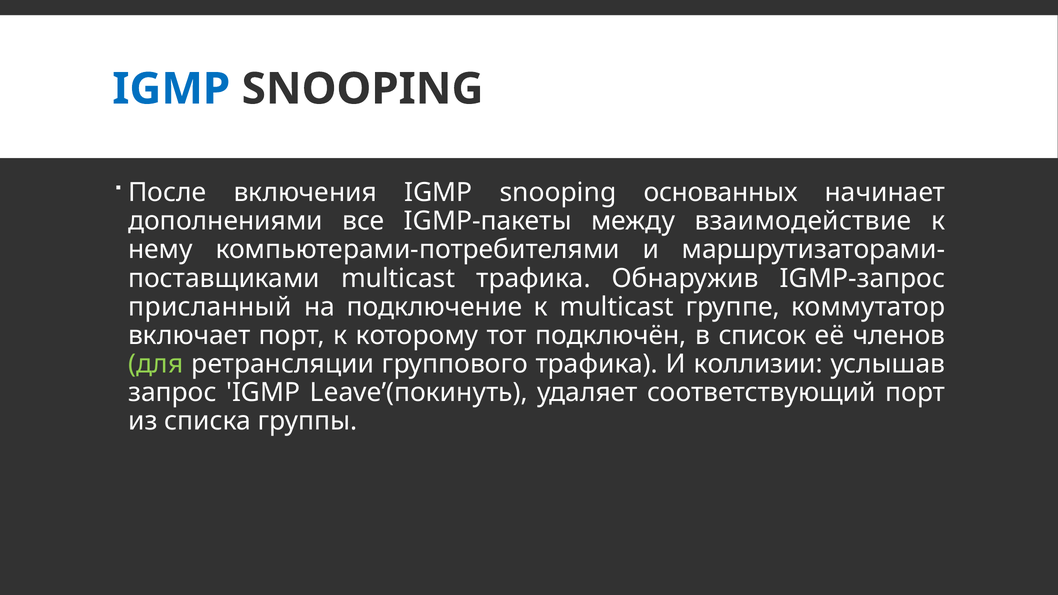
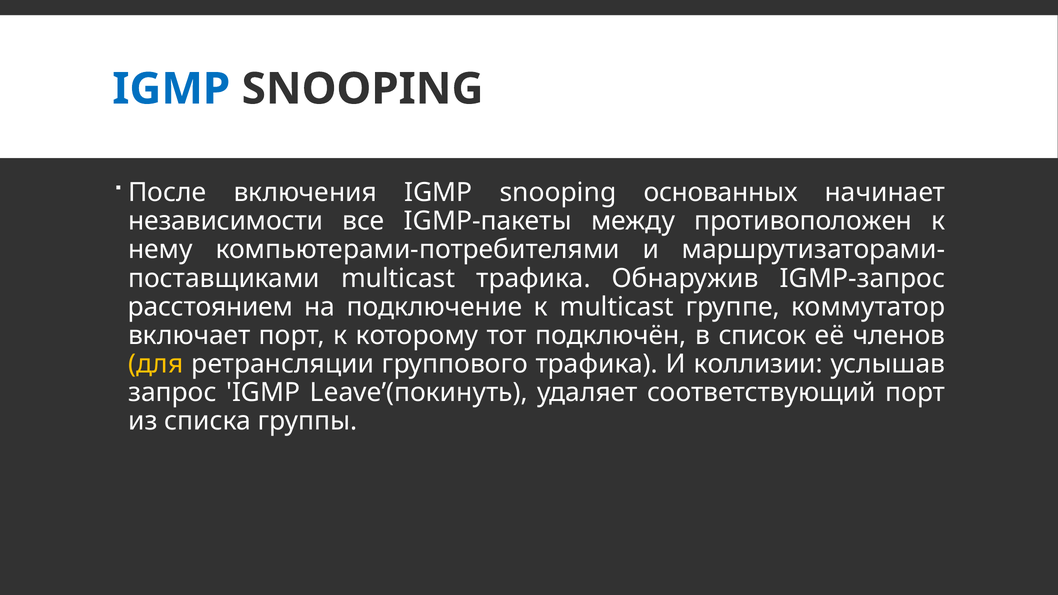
дополнениями: дополнениями -> независимости
взаимодействие: взаимодействие -> противоположен
присланный: присланный -> расстоянием
для colour: light green -> yellow
